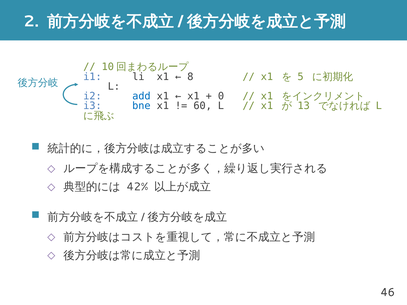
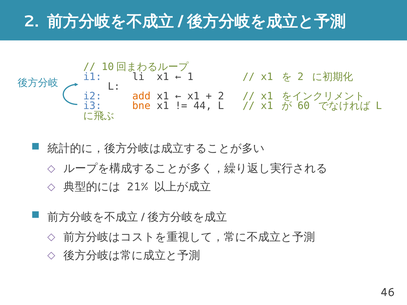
8: 8 -> 1
5 at (301, 77): 5 -> 2
add colour: blue -> orange
0 at (221, 96): 0 -> 2
bne colour: blue -> orange
60: 60 -> 44
13: 13 -> 60
42%: 42% -> 21%
